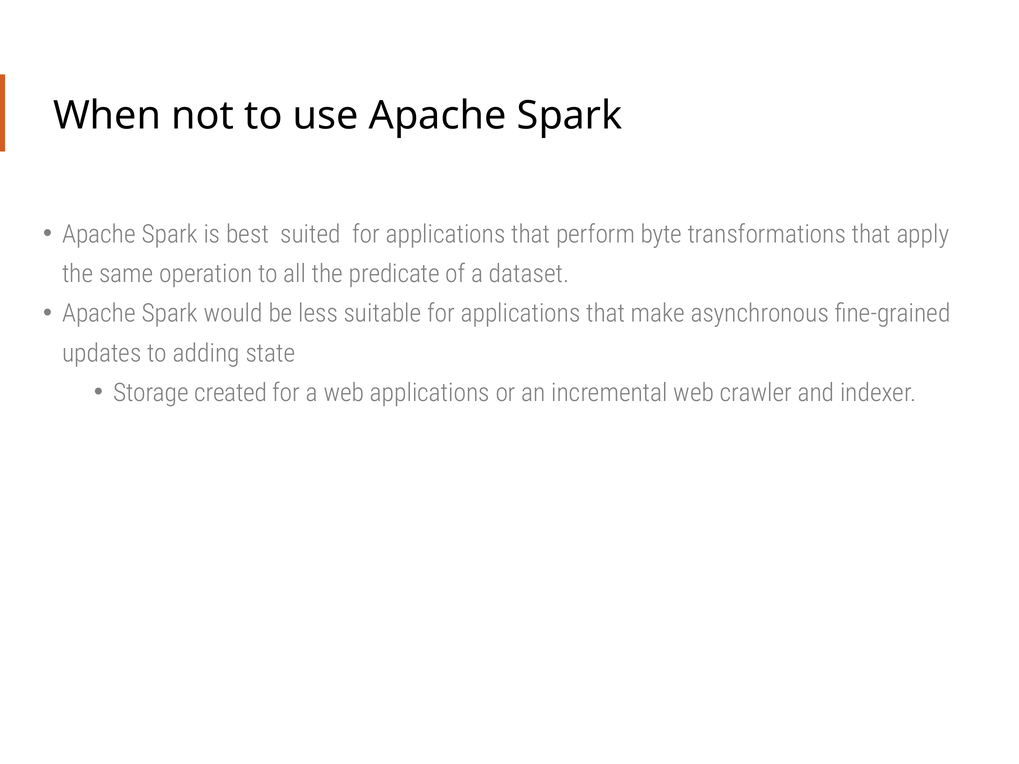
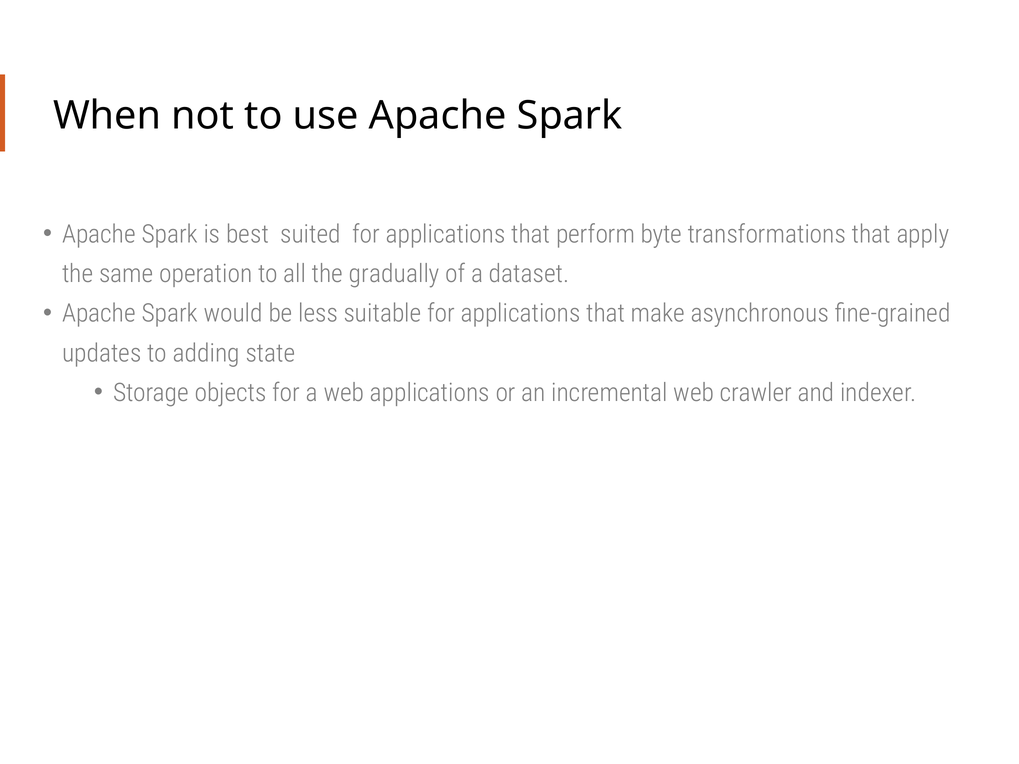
predicate: predicate -> gradually
created: created -> objects
